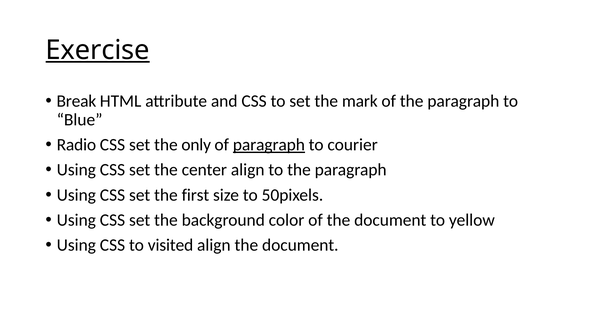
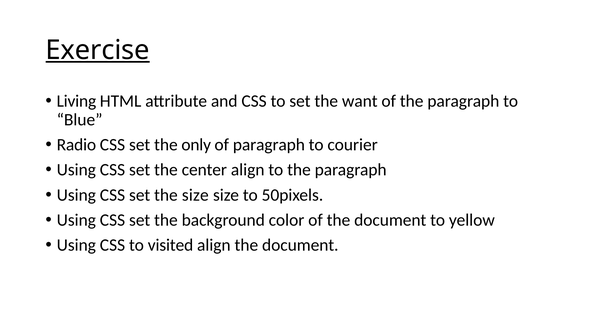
Break: Break -> Living
mark: mark -> want
paragraph at (269, 145) underline: present -> none
the first: first -> size
